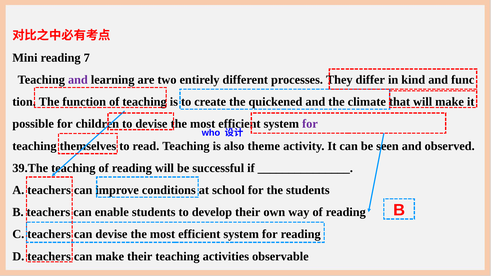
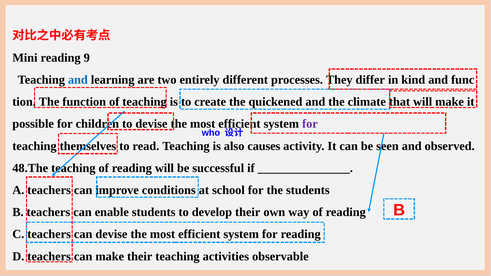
7: 7 -> 9
and at (78, 80) colour: purple -> blue
theme: theme -> causes
39.The: 39.The -> 48.The
